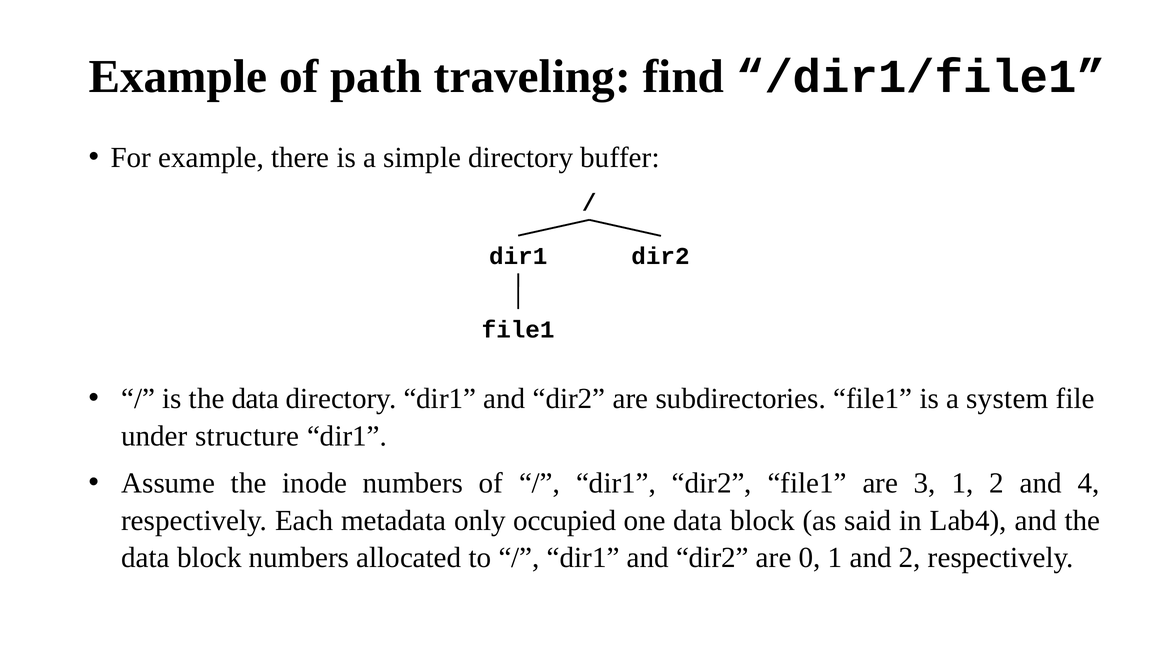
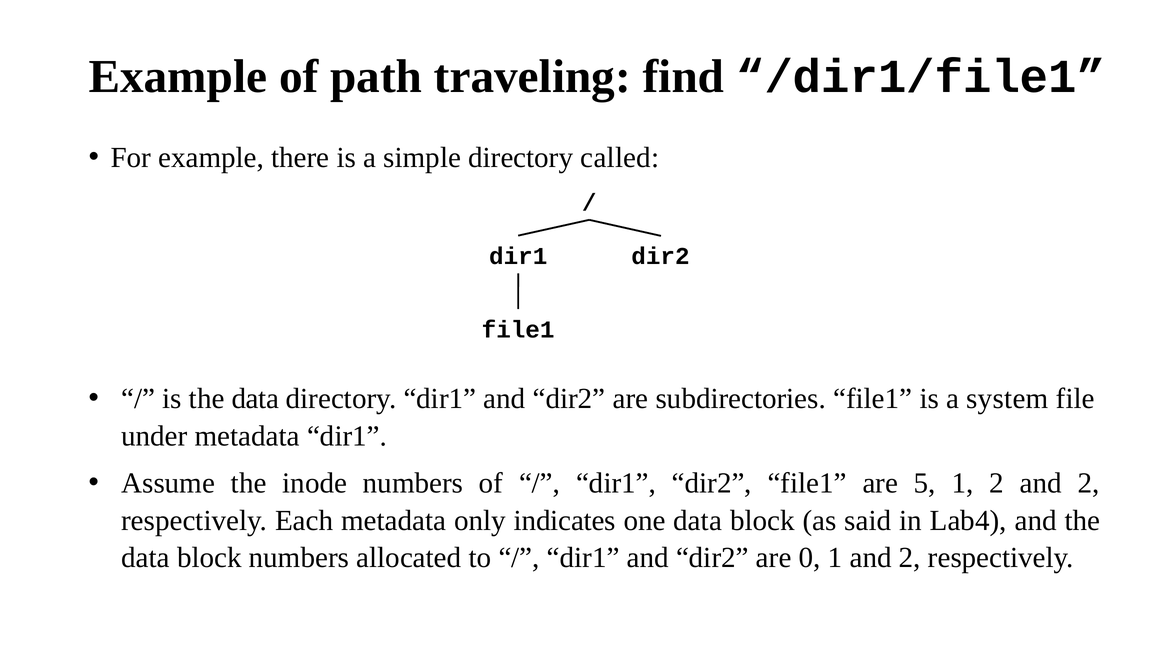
buffer: buffer -> called
under structure: structure -> metadata
3: 3 -> 5
2 and 4: 4 -> 2
occupied: occupied -> indicates
